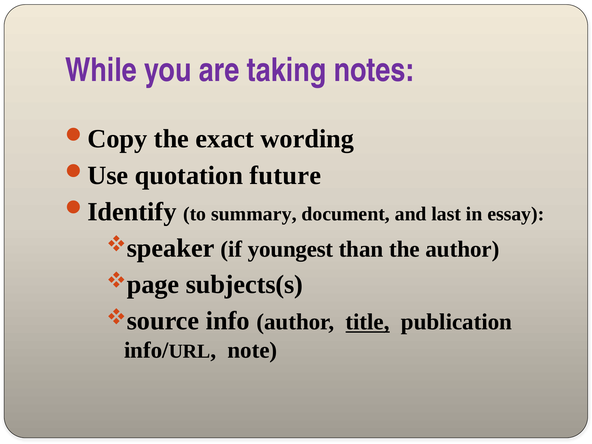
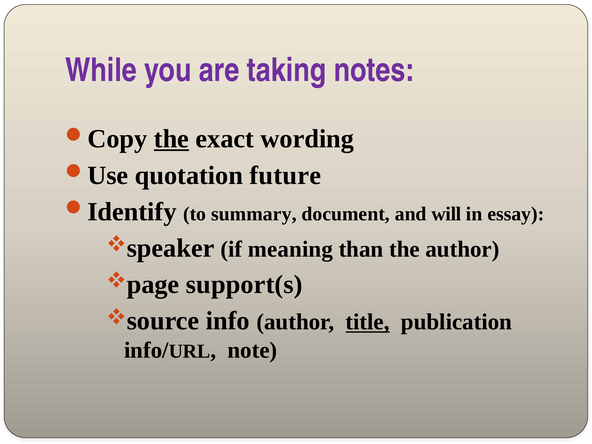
the at (171, 139) underline: none -> present
last: last -> will
youngest: youngest -> meaning
subjects(s: subjects(s -> support(s
